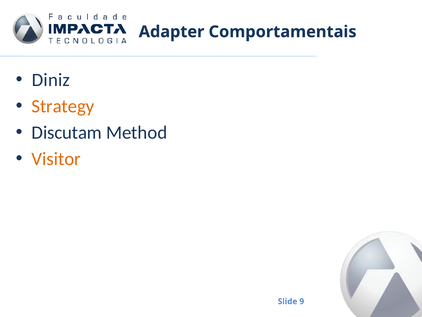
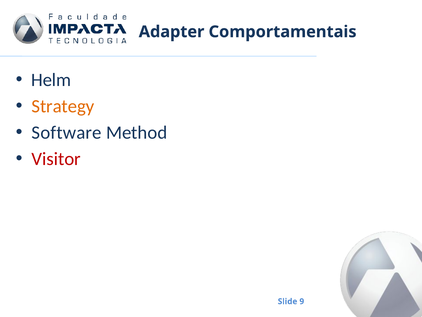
Diniz: Diniz -> Helm
Discutam: Discutam -> Software
Visitor colour: orange -> red
